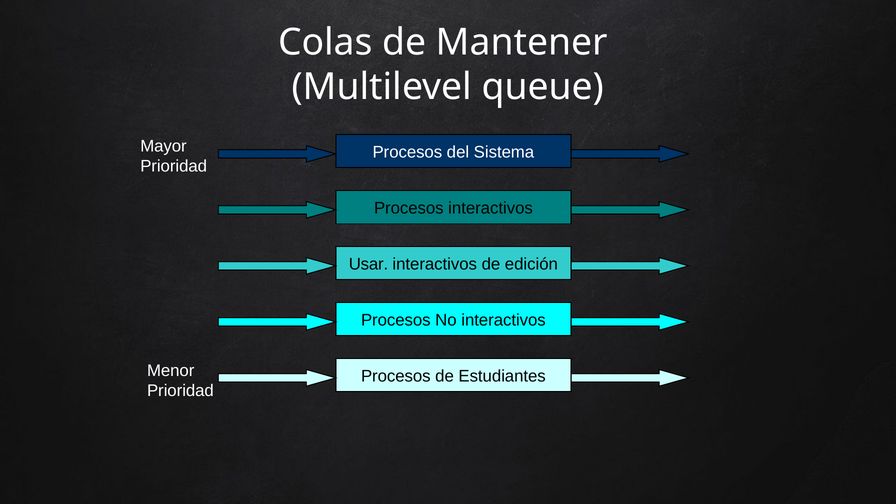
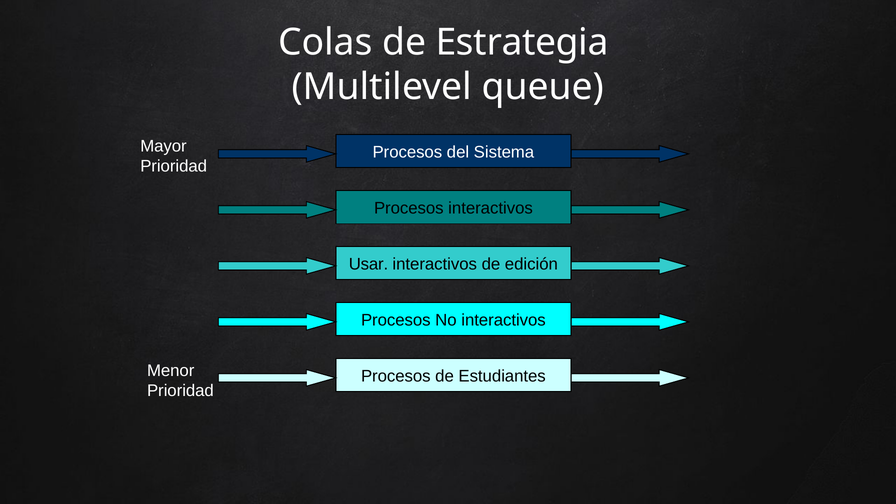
Mantener: Mantener -> Estrategia
